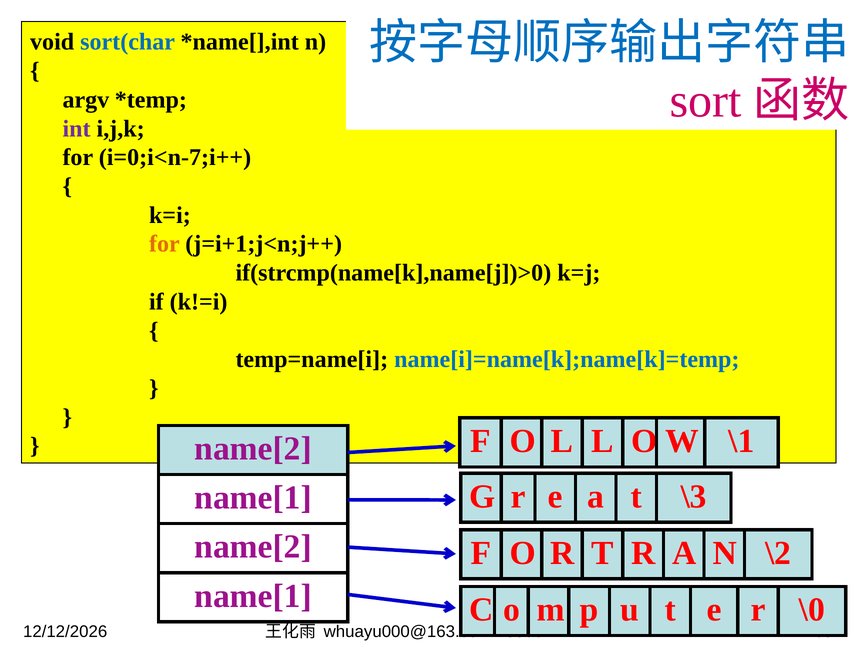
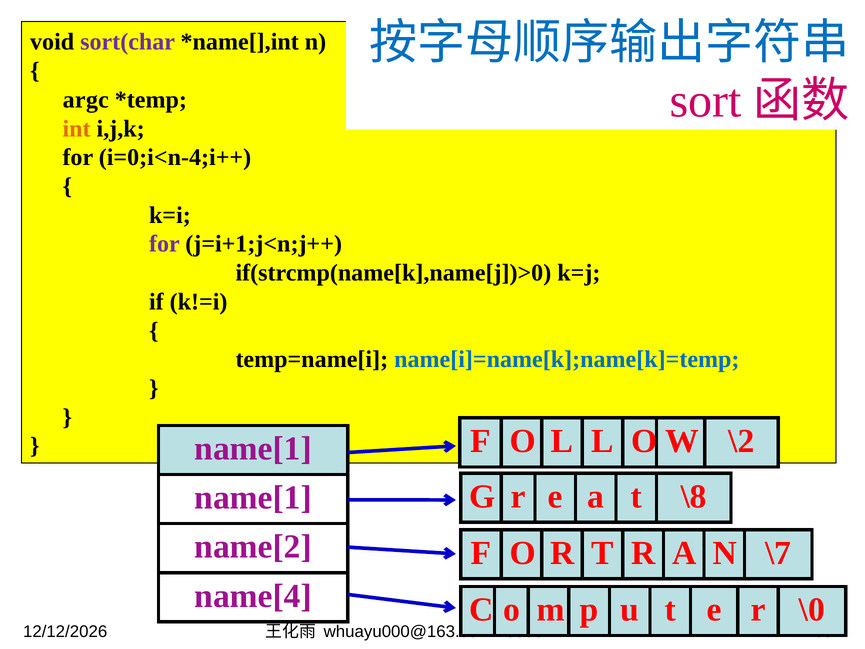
sort(char colour: blue -> purple
argv: argv -> argc
int colour: purple -> orange
i=0;i<n-7;i++: i=0;i<n-7;i++ -> i=0;i<n-4;i++
for at (164, 244) colour: orange -> purple
\1: \1 -> \2
name[2 at (253, 449): name[2 -> name[1
\3: \3 -> \8
\2: \2 -> \7
name[1 at (253, 596): name[1 -> name[4
